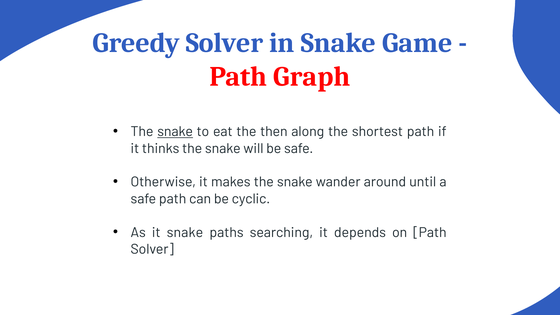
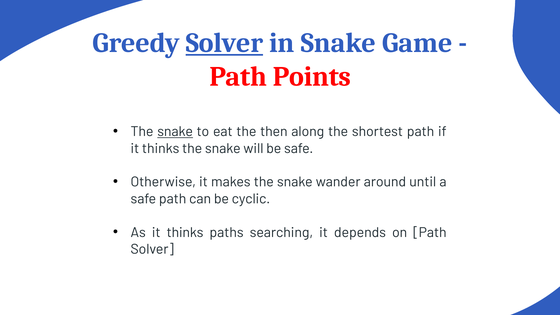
Solver at (224, 43) underline: none -> present
Graph: Graph -> Points
As it snake: snake -> thinks
